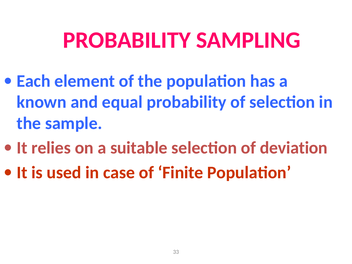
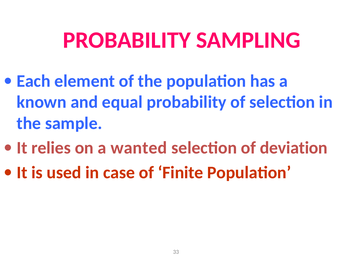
suitable: suitable -> wanted
